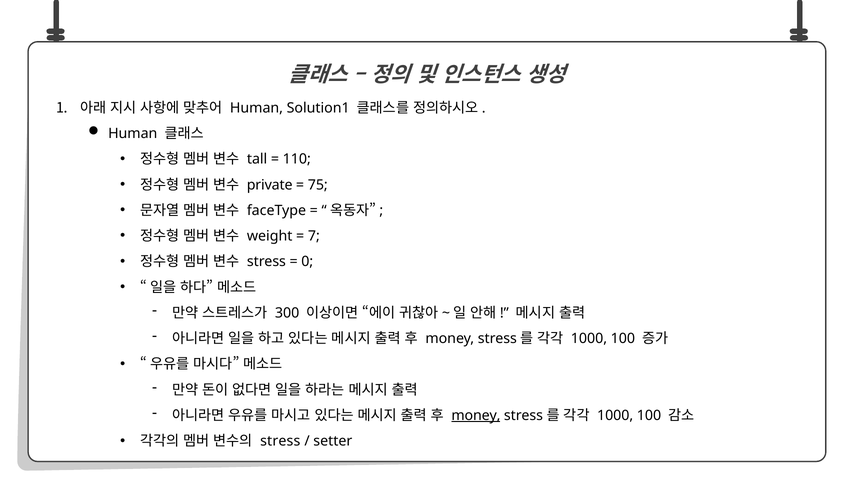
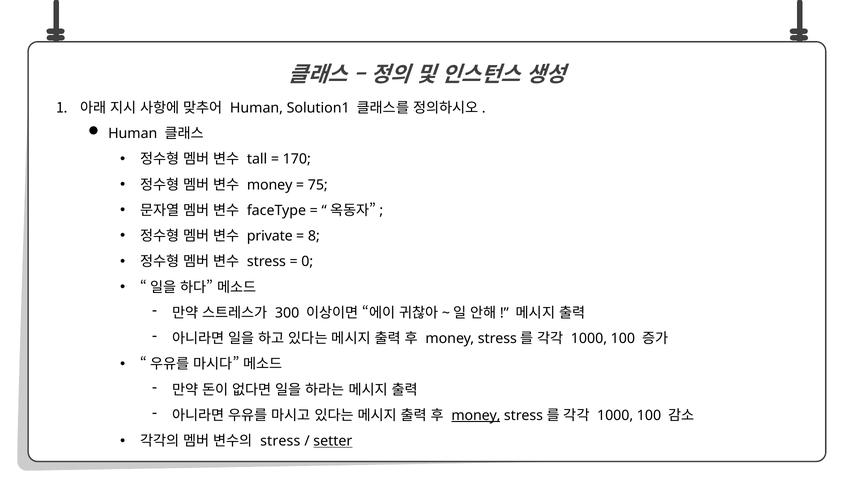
110: 110 -> 170
private at (270, 185): private -> money
weight: weight -> private
7: 7 -> 8
setter underline: none -> present
